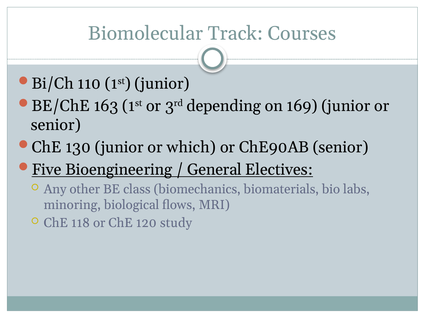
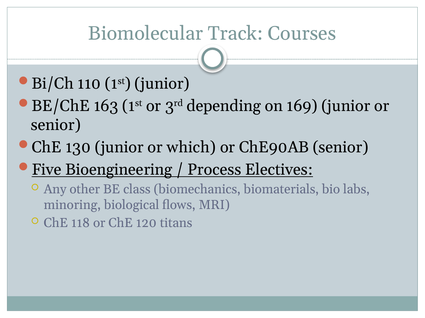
General: General -> Process
study: study -> titans
